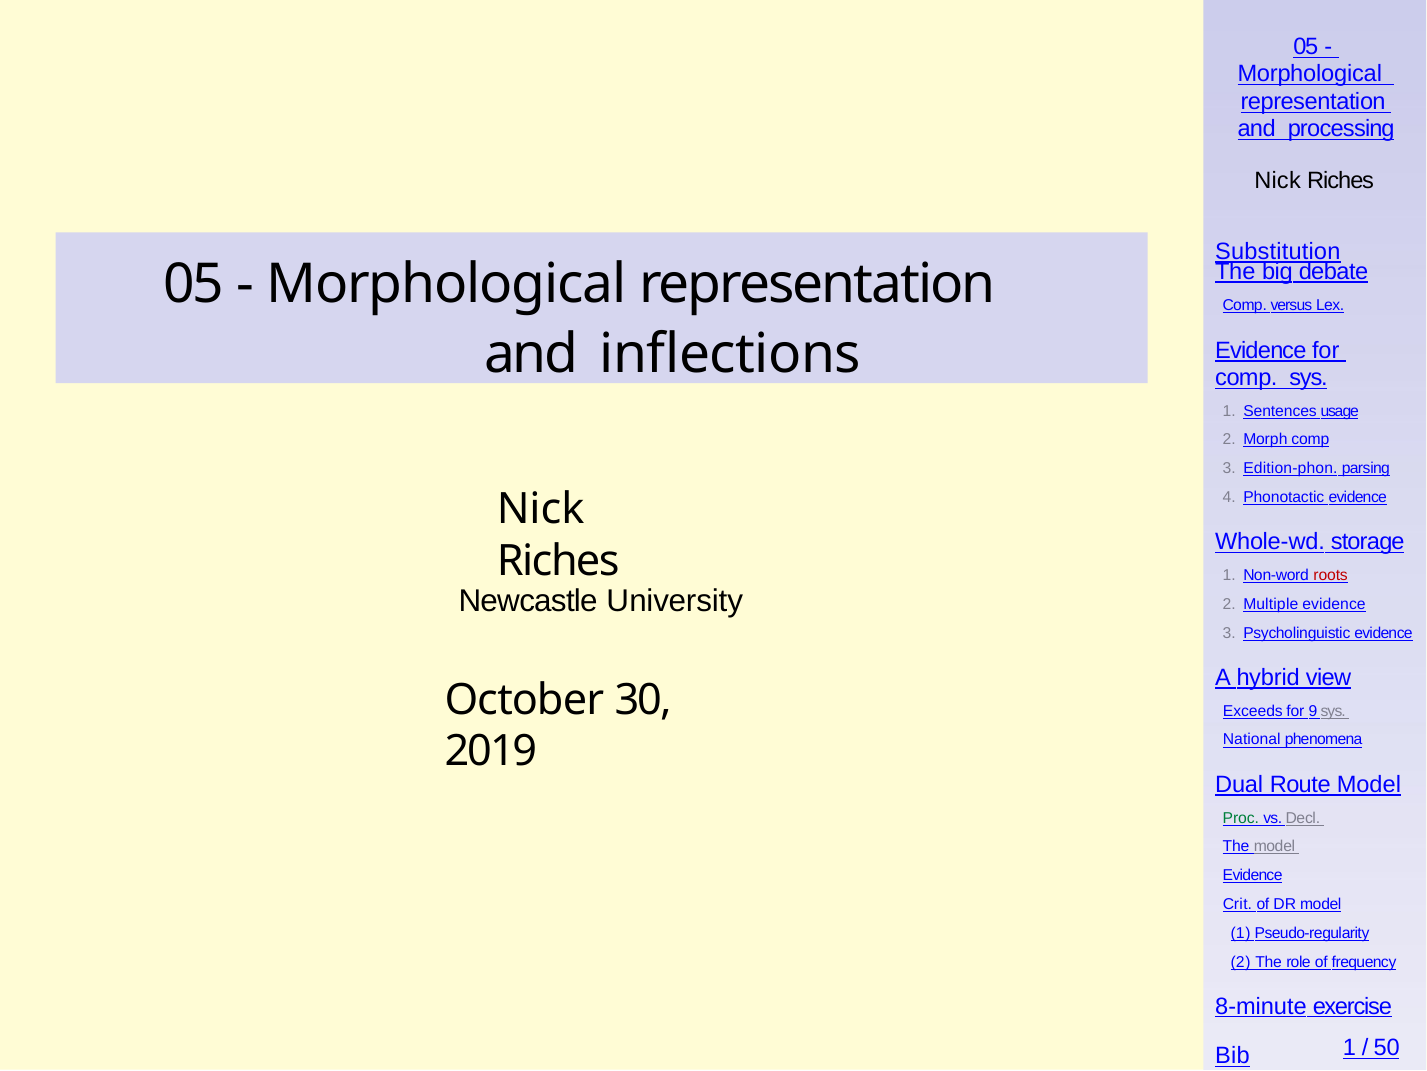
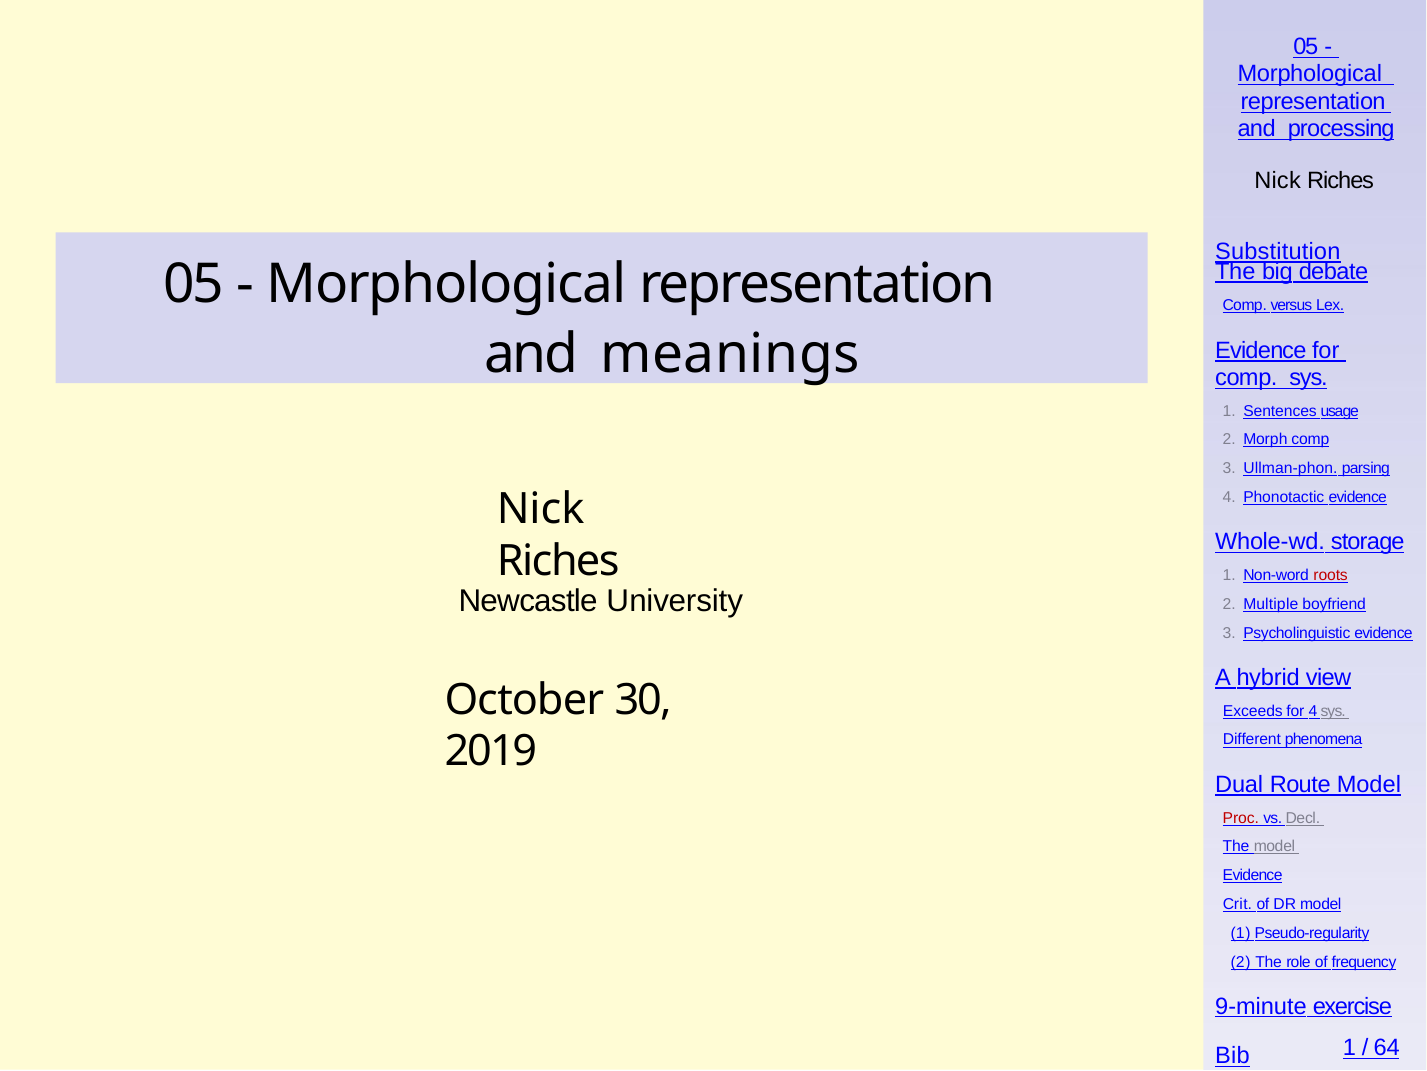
inflections: inflections -> meanings
Edition-phon: Edition-phon -> Ullman-phon
Multiple evidence: evidence -> boyfriend
for 9: 9 -> 4
National: National -> Different
Proc colour: green -> red
8-minute: 8-minute -> 9-minute
50: 50 -> 64
